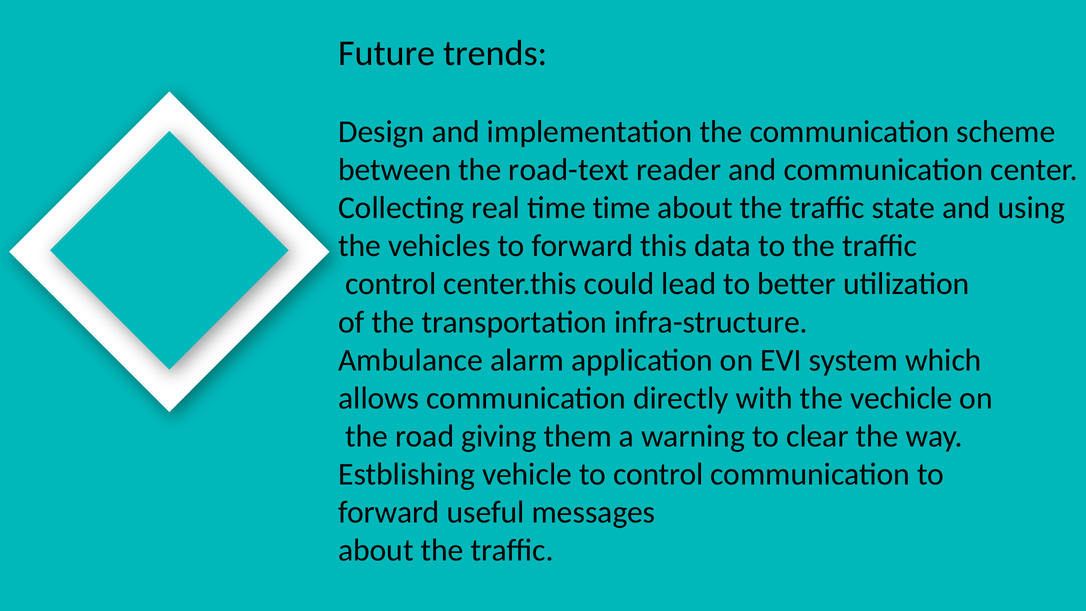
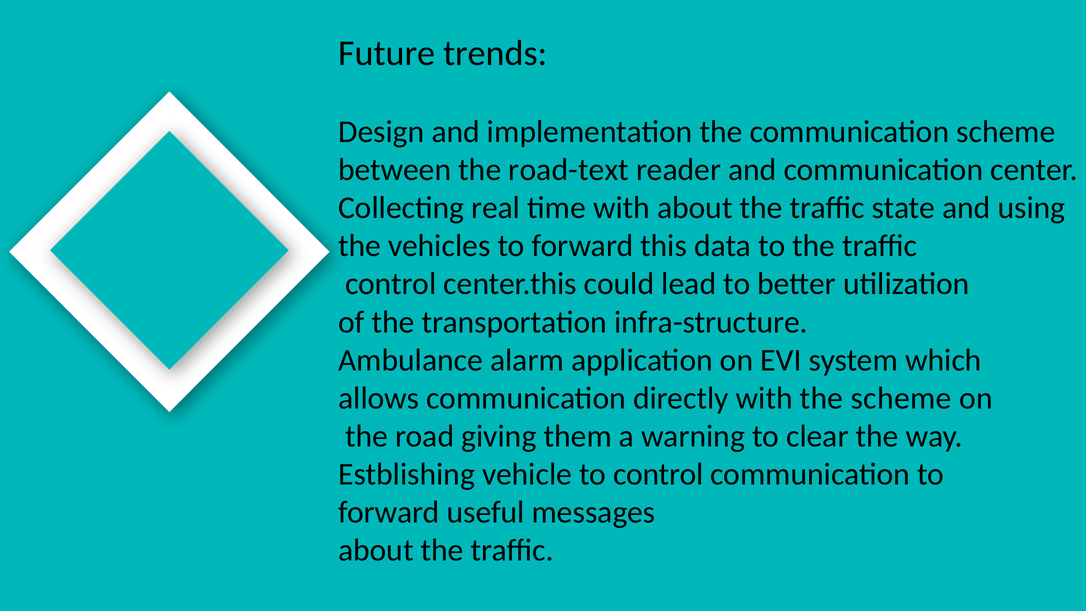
time time: time -> with
the vechicle: vechicle -> scheme
